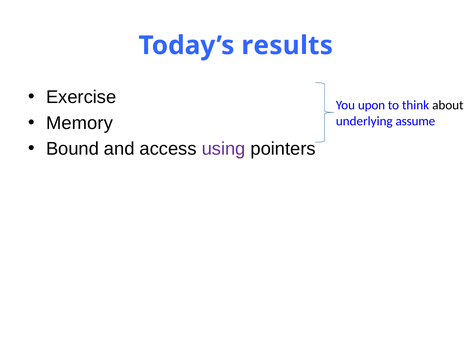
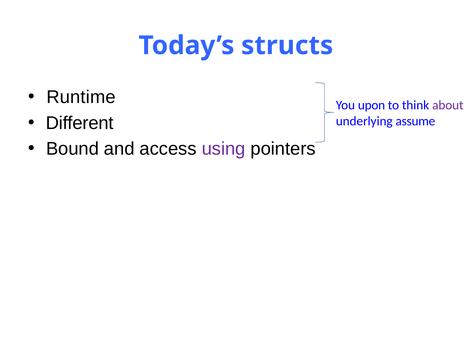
results: results -> structs
Exercise: Exercise -> Runtime
about colour: black -> purple
Memory: Memory -> Different
